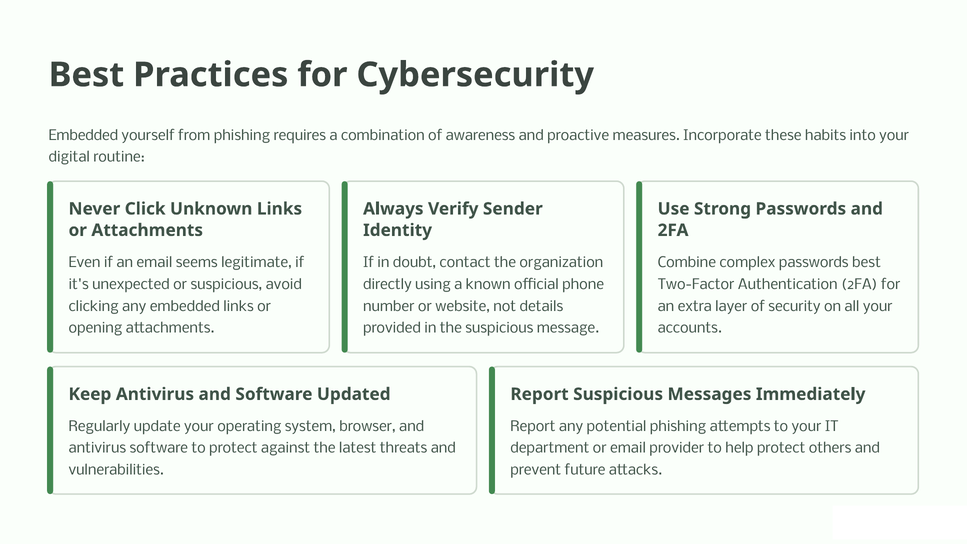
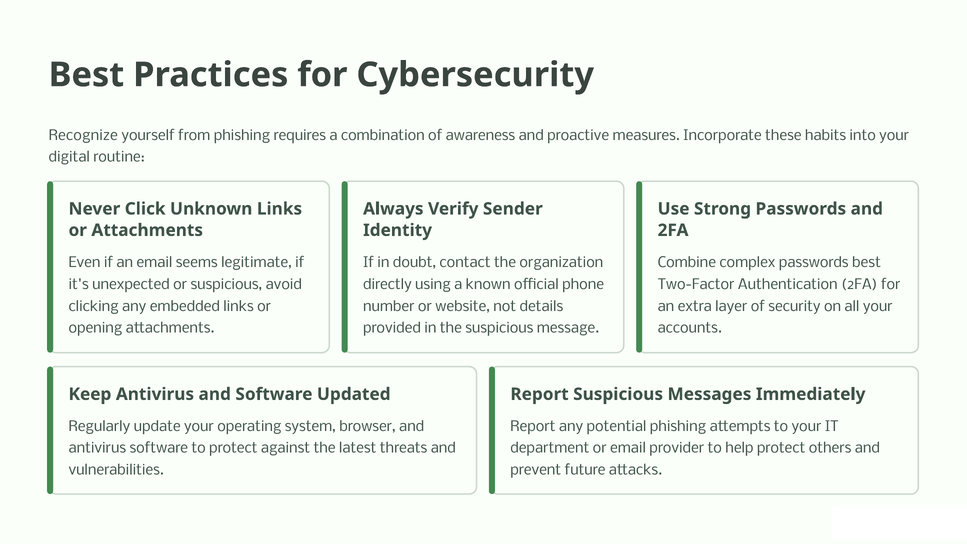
Embedded at (83, 136): Embedded -> Recognize
